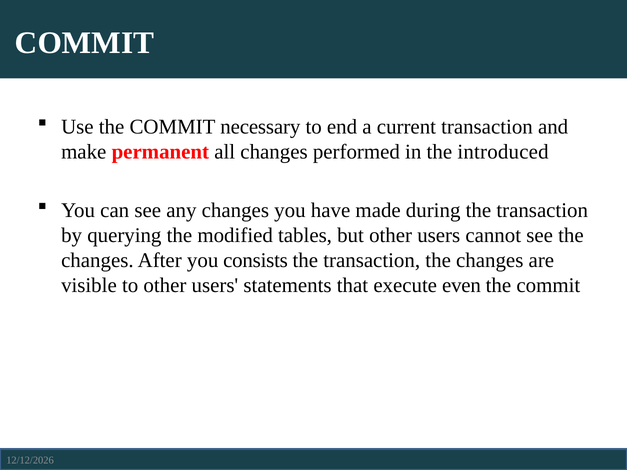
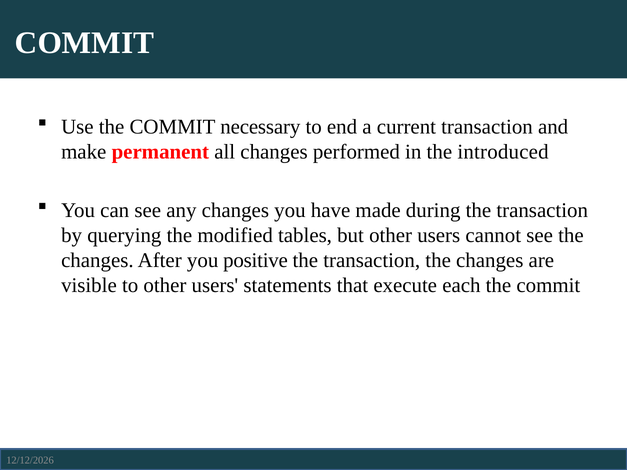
consists: consists -> positive
even: even -> each
